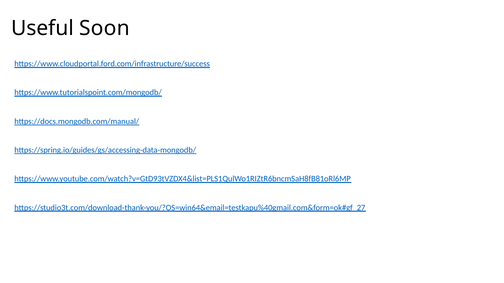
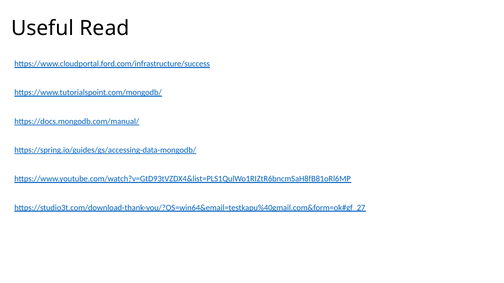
Soon: Soon -> Read
